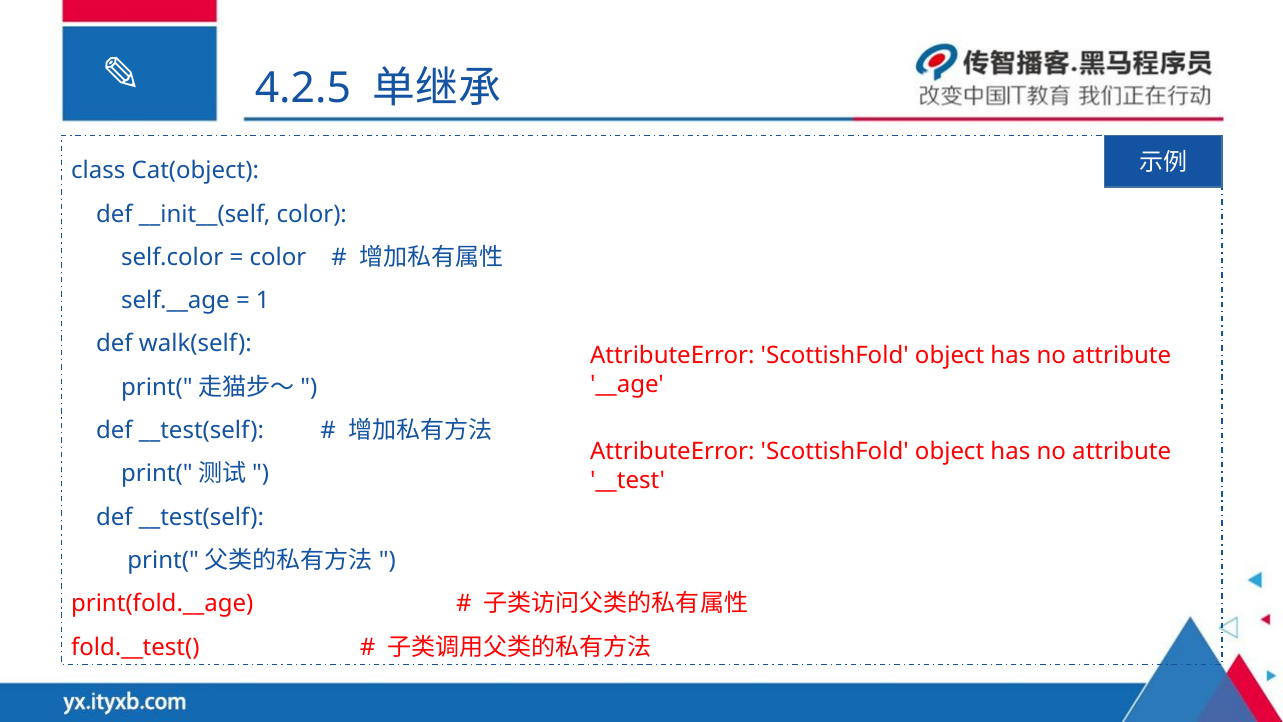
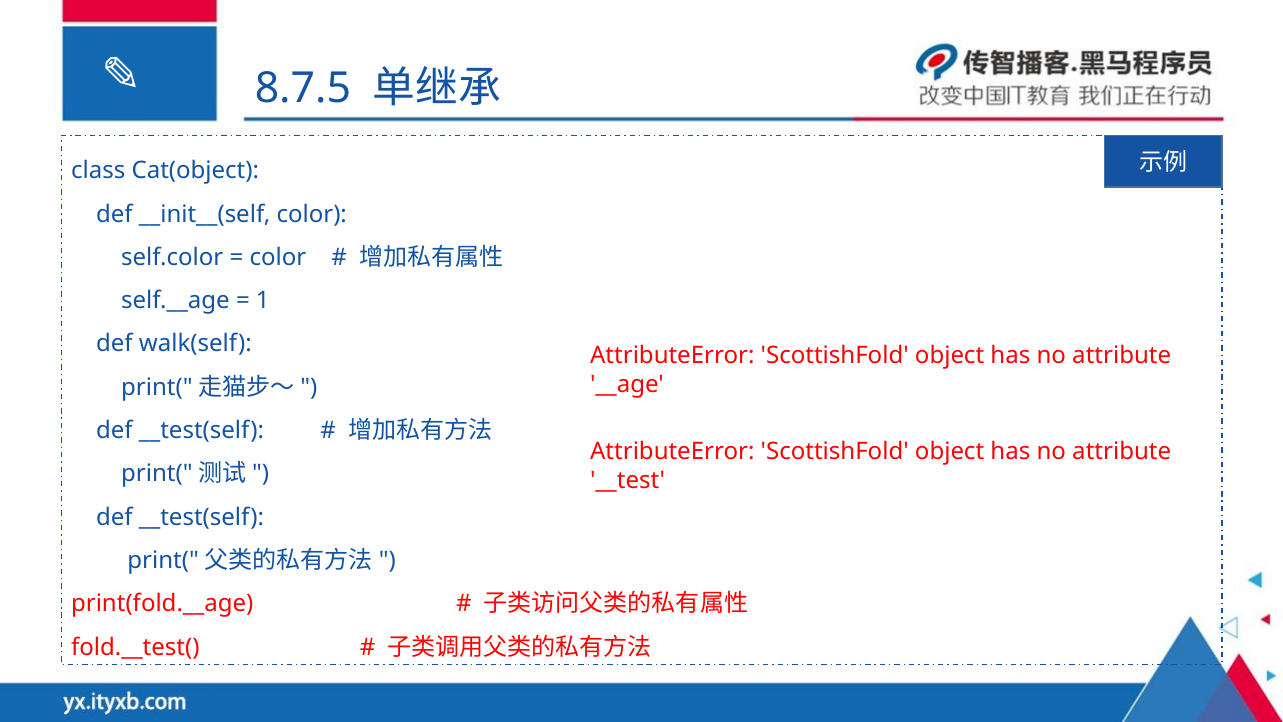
4.2.5: 4.2.5 -> 8.7.5
